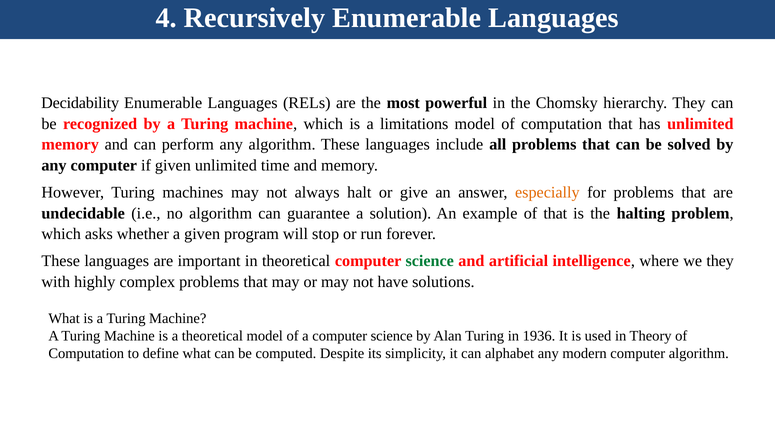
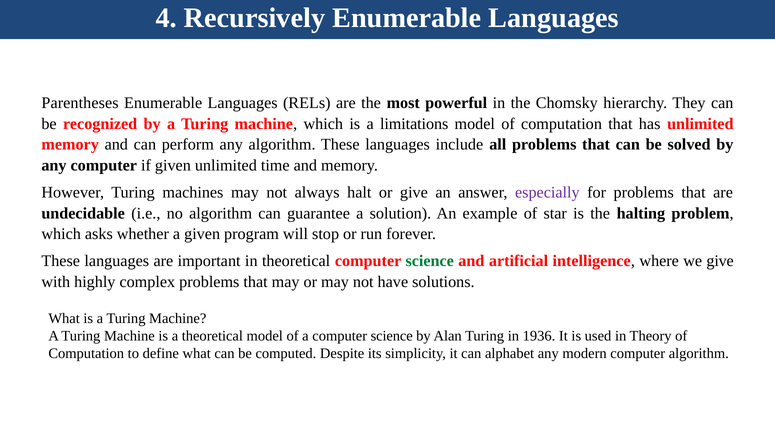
Decidability: Decidability -> Parentheses
especially colour: orange -> purple
of that: that -> star
we they: they -> give
